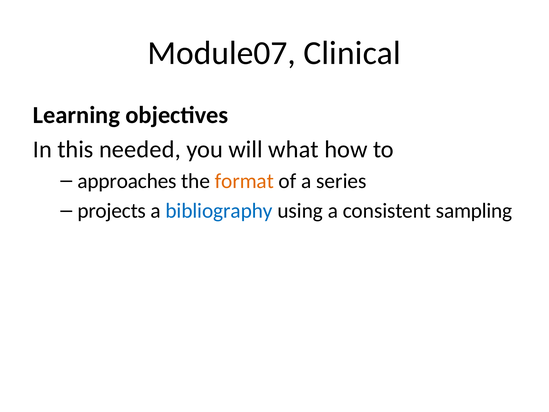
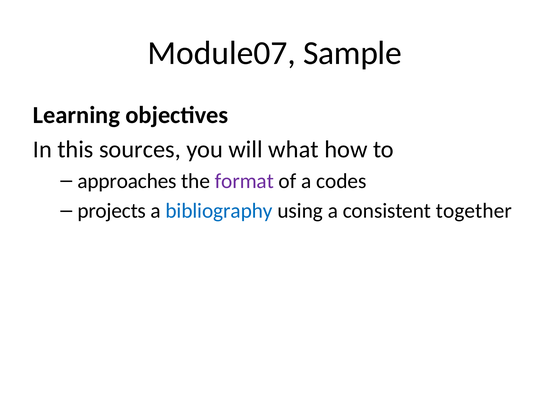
Clinical: Clinical -> Sample
needed: needed -> sources
format colour: orange -> purple
series: series -> codes
sampling: sampling -> together
